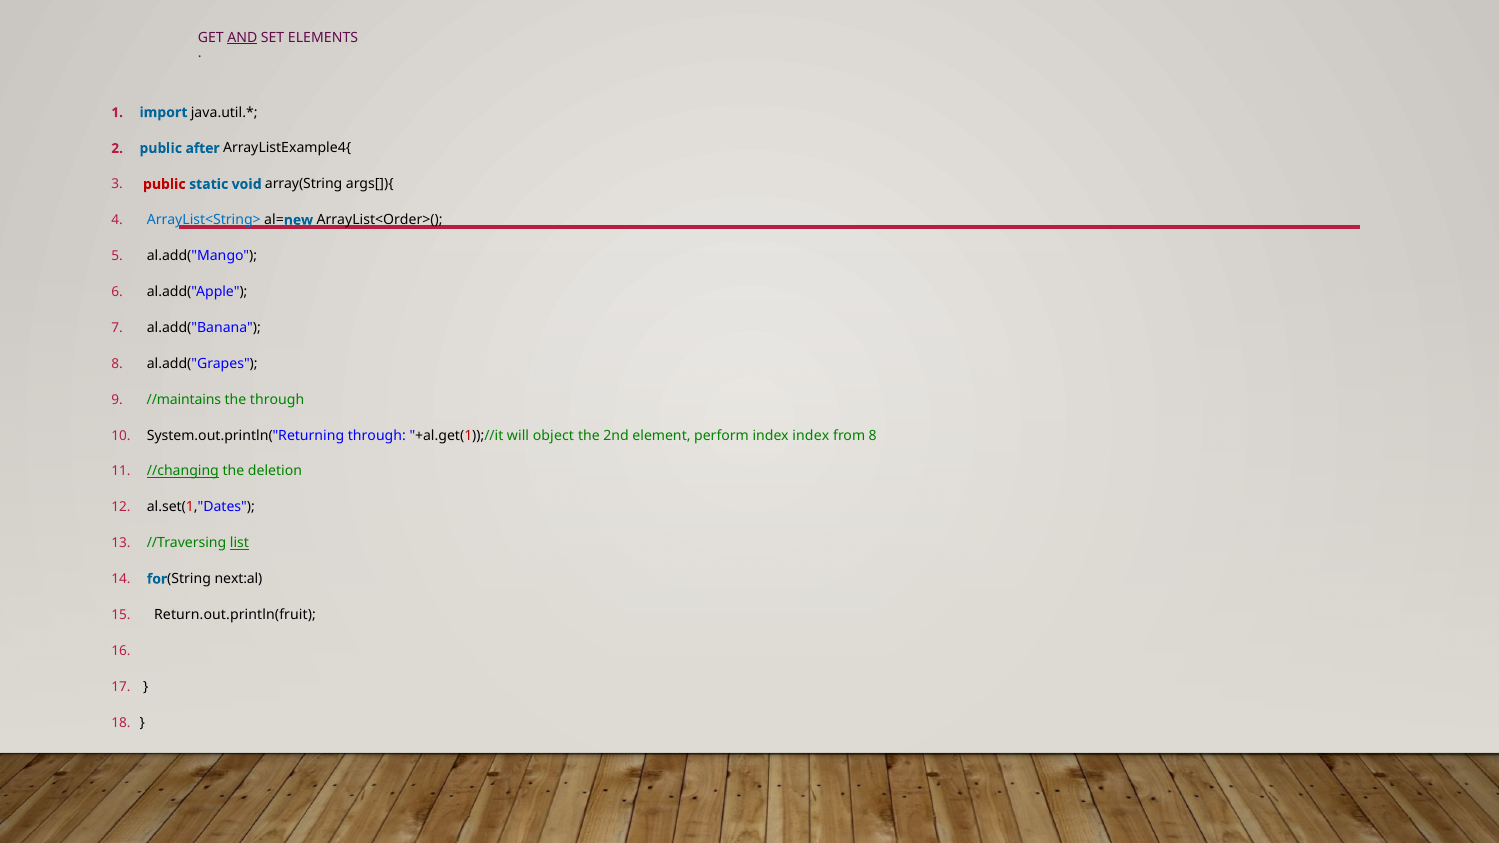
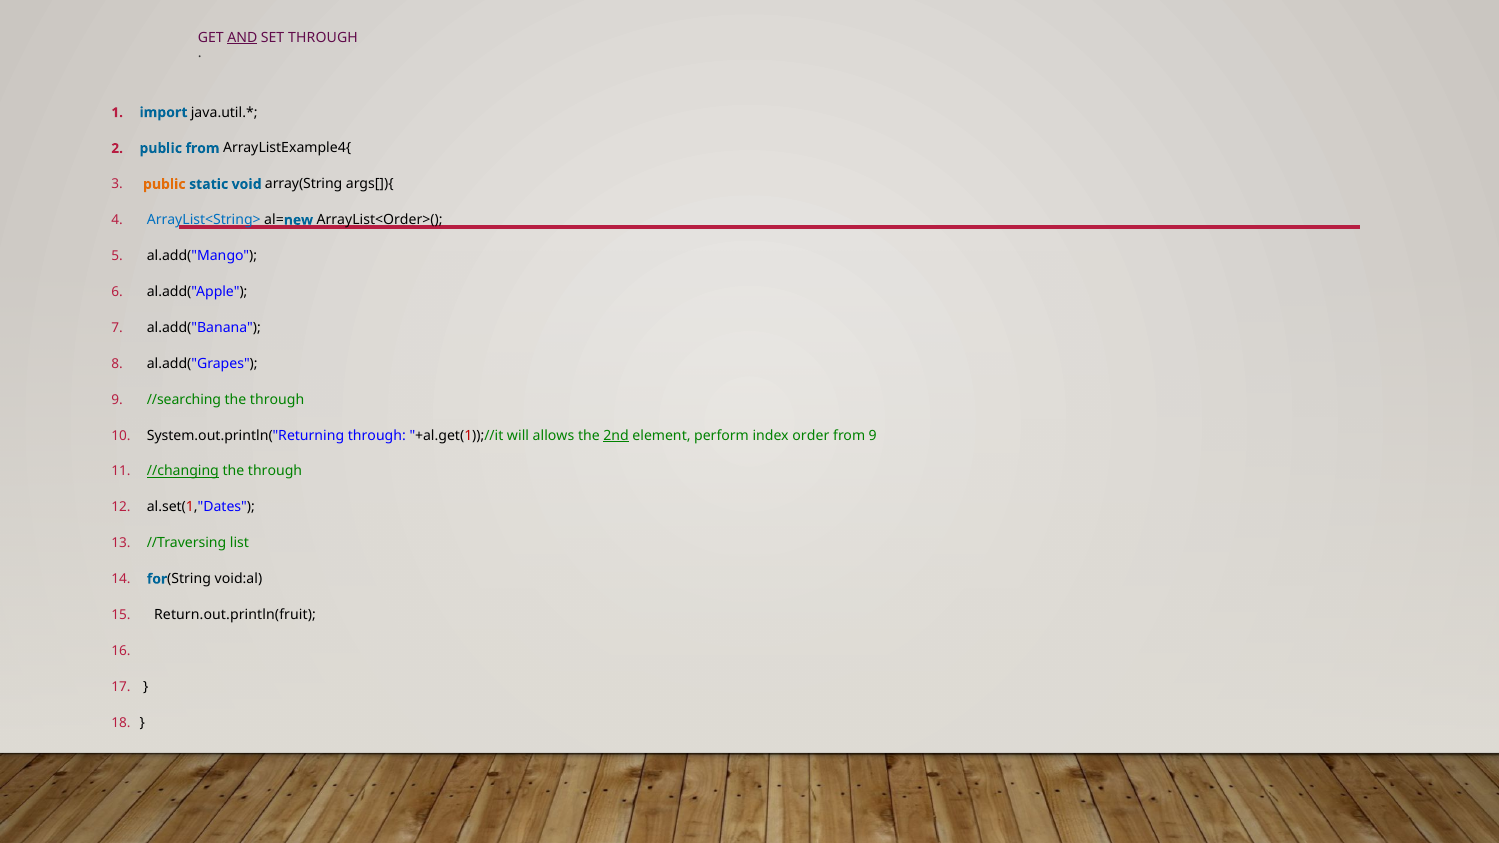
SET ELEMENTS: ELEMENTS -> THROUGH
public after: after -> from
public at (164, 184) colour: red -> orange
//maintains: //maintains -> //searching
object: object -> allows
2nd underline: none -> present
index index: index -> order
from 8: 8 -> 9
deletion at (275, 471): deletion -> through
list underline: present -> none
next:al: next:al -> void:al
